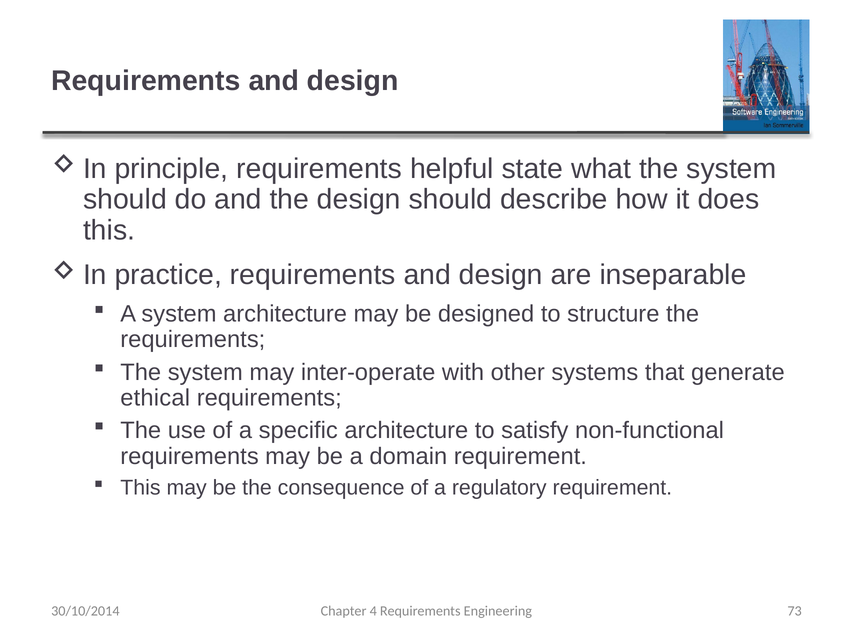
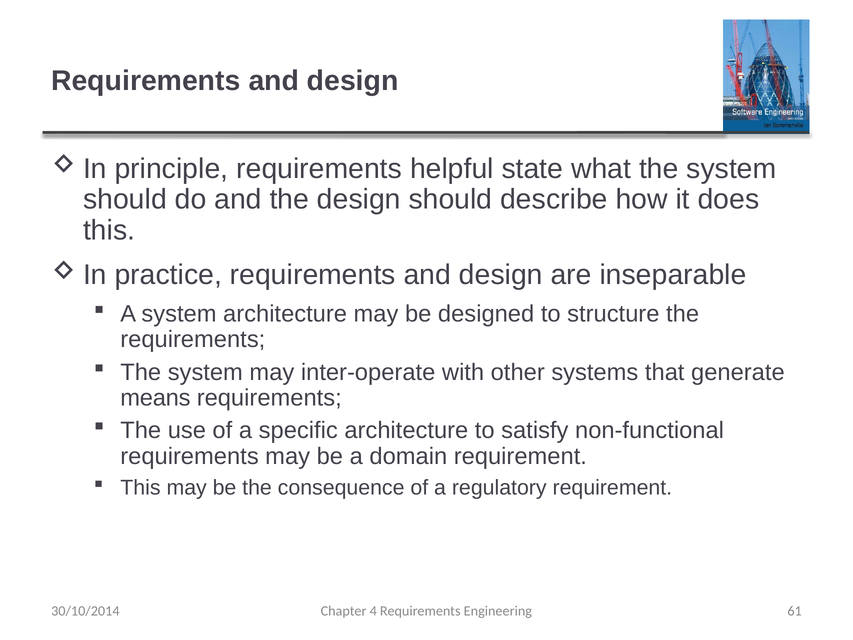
ethical: ethical -> means
73: 73 -> 61
